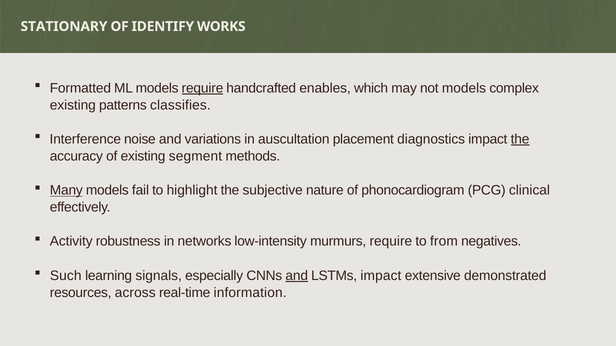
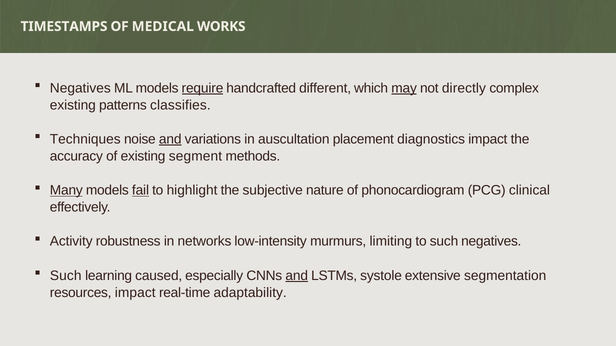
STATIONARY: STATIONARY -> TIMESTAMPS
IDENTIFY: IDENTIFY -> MEDICAL
Formatted at (80, 88): Formatted -> Negatives
enables: enables -> different
may underline: none -> present
not models: models -> directly
Interference: Interference -> Techniques
and at (170, 139) underline: none -> present
the at (520, 139) underline: present -> none
fail underline: none -> present
murmurs require: require -> limiting
to from: from -> such
signals: signals -> caused
LSTMs impact: impact -> systole
demonstrated: demonstrated -> segmentation
resources across: across -> impact
information: information -> adaptability
